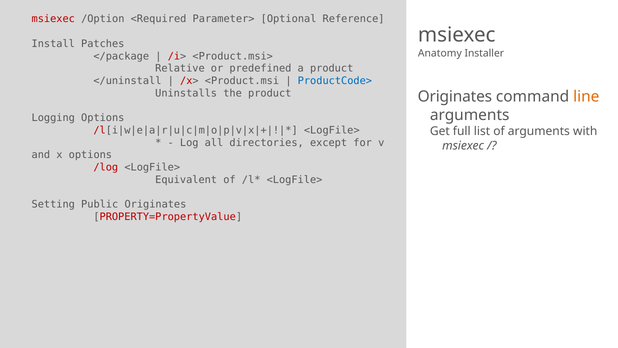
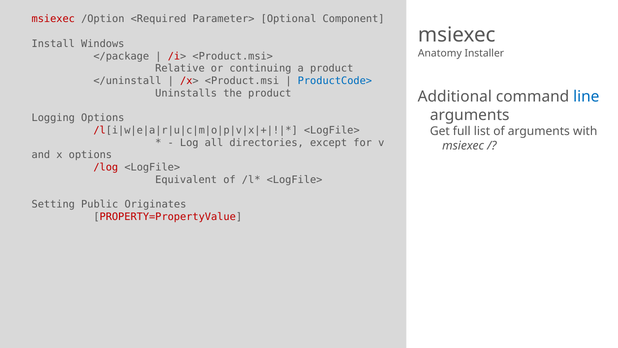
Reference: Reference -> Component
Patches: Patches -> Windows
predefined: predefined -> continuing
Originates at (455, 97): Originates -> Additional
line colour: orange -> blue
